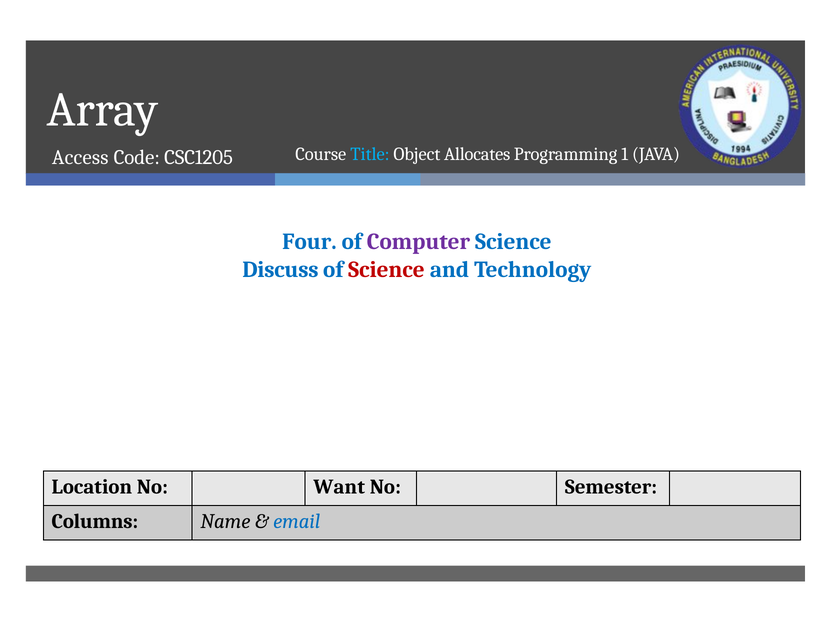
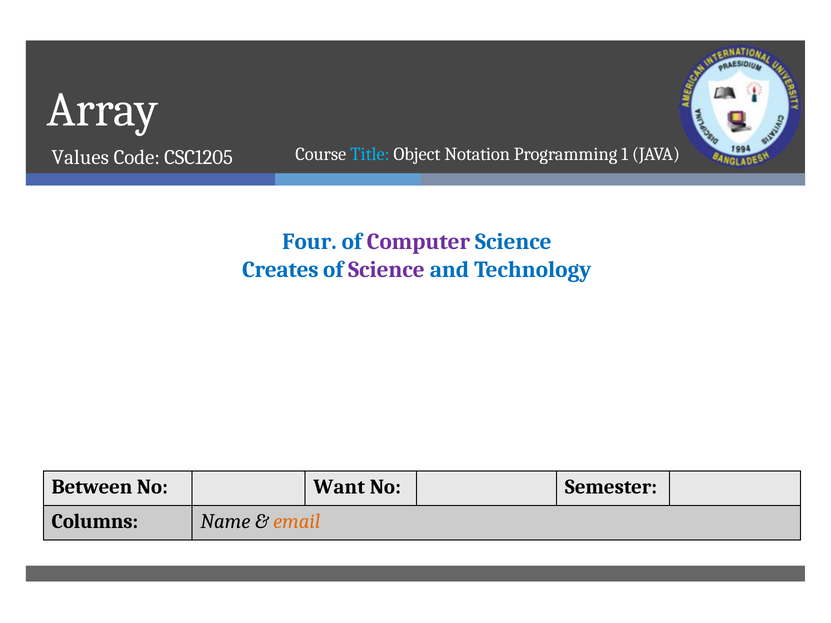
Allocates: Allocates -> Notation
Access: Access -> Values
Discuss: Discuss -> Creates
Science at (386, 270) colour: red -> purple
Location: Location -> Between
email colour: blue -> orange
